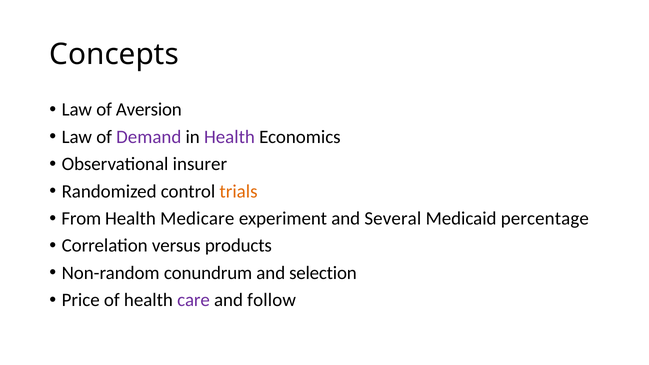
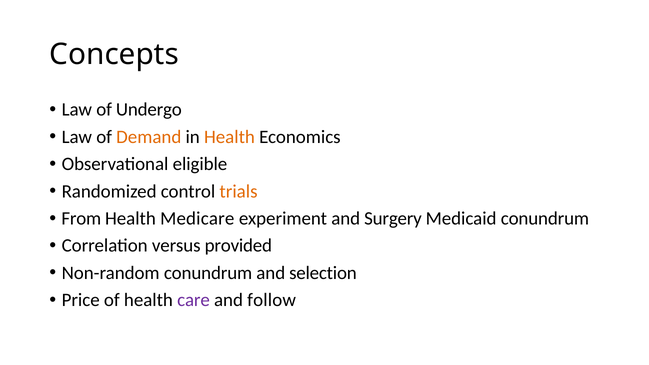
Aversion: Aversion -> Undergo
Demand colour: purple -> orange
Health at (229, 137) colour: purple -> orange
insurer: insurer -> eligible
Several: Several -> Surgery
Medicaid percentage: percentage -> conundrum
products: products -> provided
